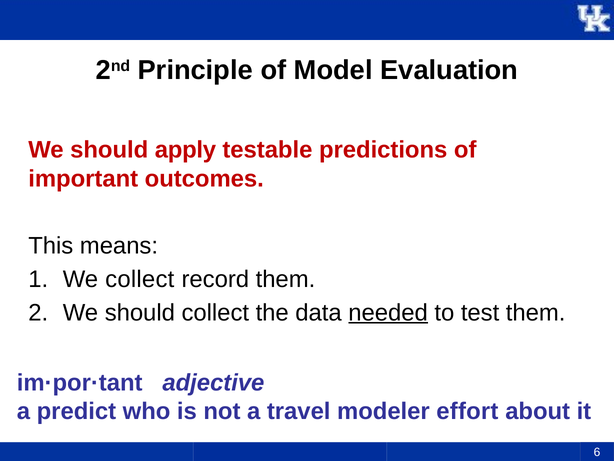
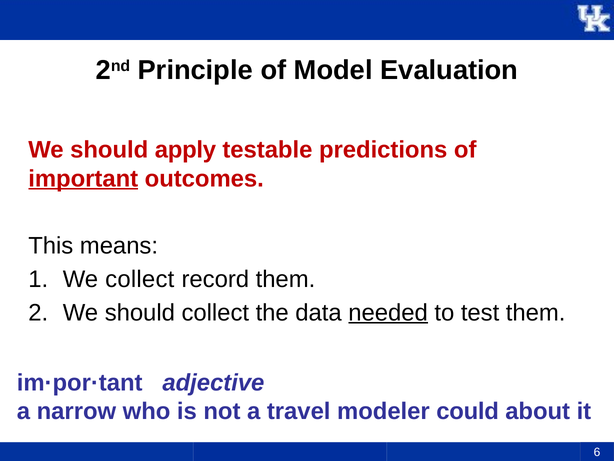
important underline: none -> present
predict: predict -> narrow
effort: effort -> could
